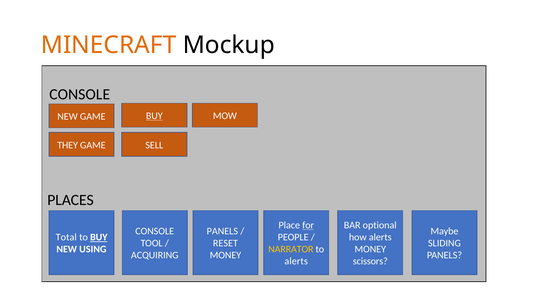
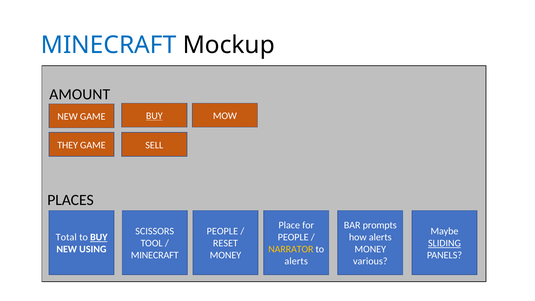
MINECRAFT at (109, 45) colour: orange -> blue
CONSOLE at (80, 94): CONSOLE -> AMOUNT
for underline: present -> none
optional: optional -> prompts
CONSOLE at (155, 231): CONSOLE -> SCISSORS
PANELS at (222, 231): PANELS -> PEOPLE
SLIDING underline: none -> present
ACQUIRING at (155, 255): ACQUIRING -> MINECRAFT
scissors: scissors -> various
